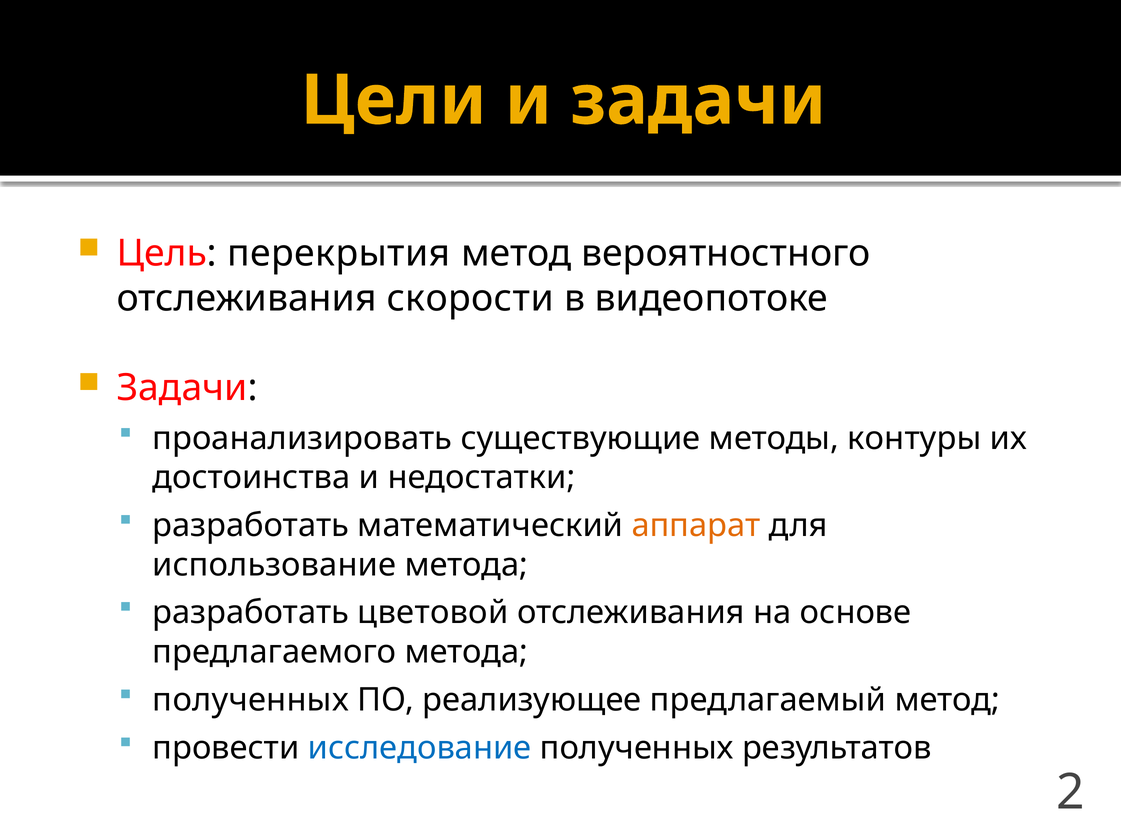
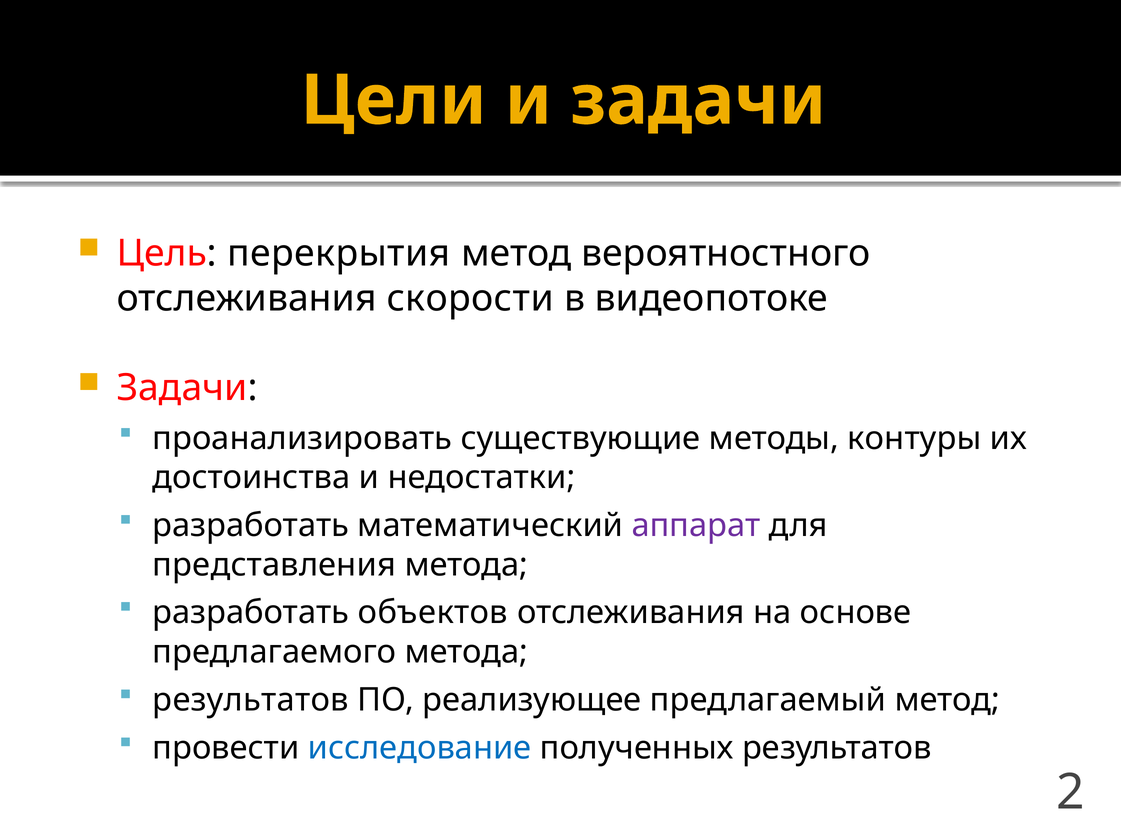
аппарат colour: orange -> purple
использование: использование -> представления
цветовой: цветовой -> объектов
полученных at (251, 700): полученных -> результатов
